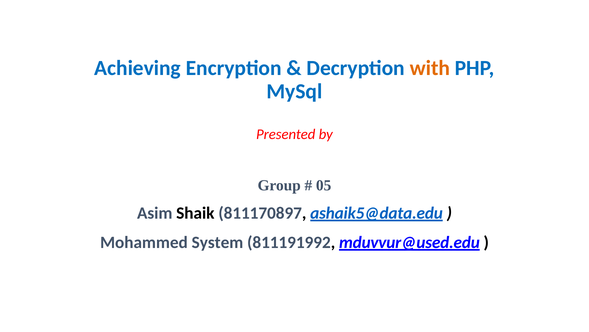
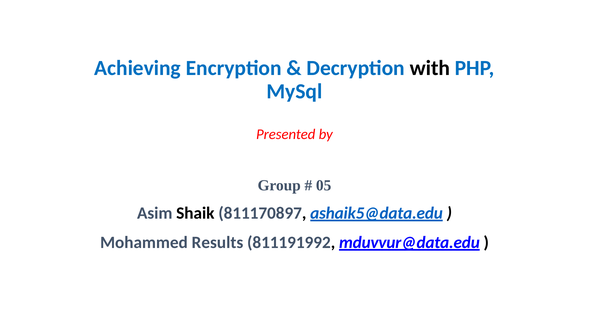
with colour: orange -> black
System: System -> Results
mduvvur@used.edu: mduvvur@used.edu -> mduvvur@data.edu
